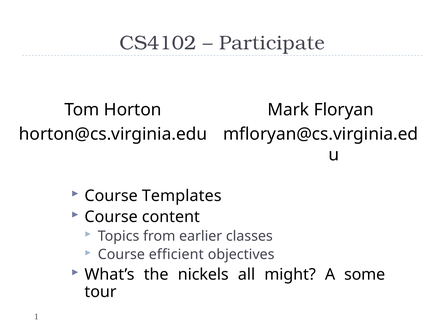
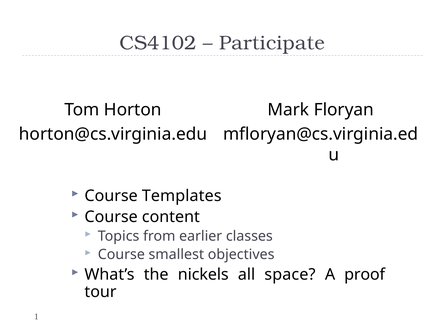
efficient: efficient -> smallest
might: might -> space
some: some -> proof
